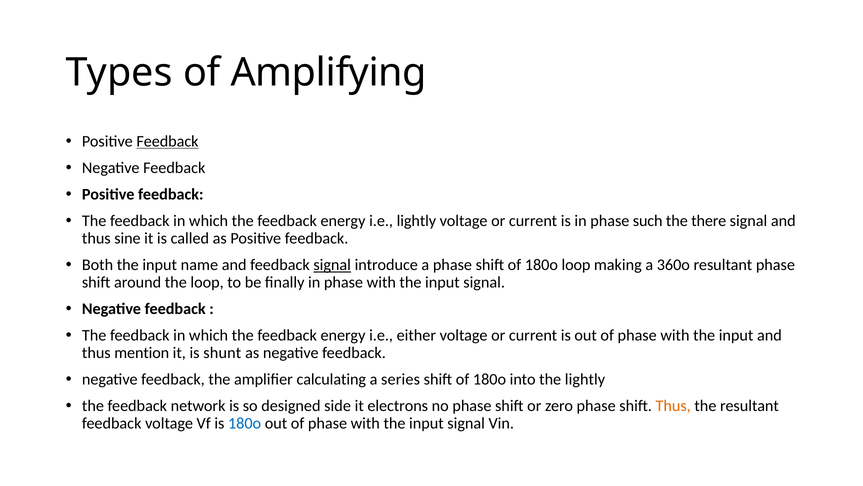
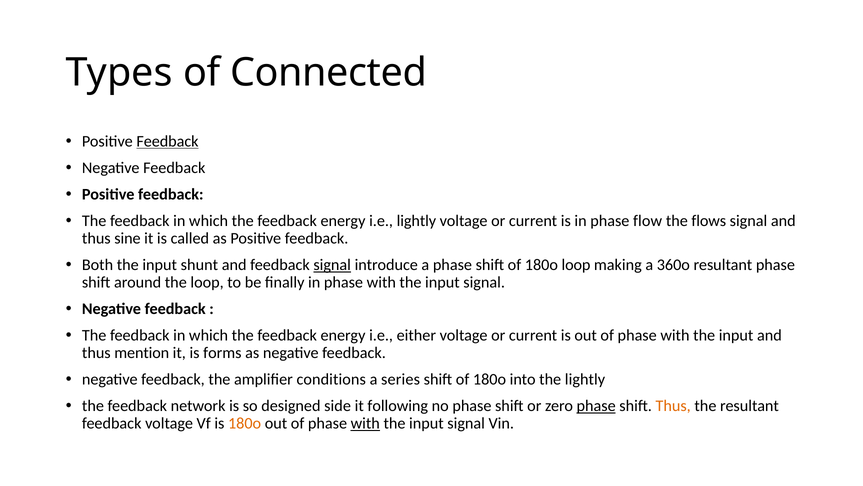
Amplifying: Amplifying -> Connected
such: such -> flow
there: there -> flows
name: name -> shunt
shunt: shunt -> forms
calculating: calculating -> conditions
electrons: electrons -> following
phase at (596, 405) underline: none -> present
180o at (245, 423) colour: blue -> orange
with at (365, 423) underline: none -> present
